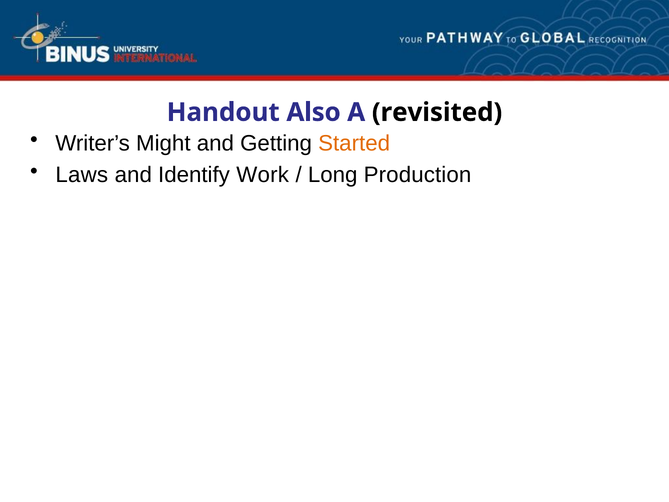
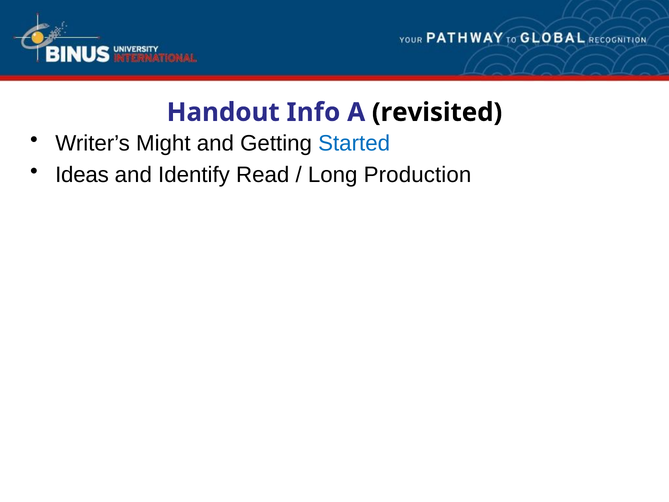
Also: Also -> Info
Started colour: orange -> blue
Laws: Laws -> Ideas
Work: Work -> Read
